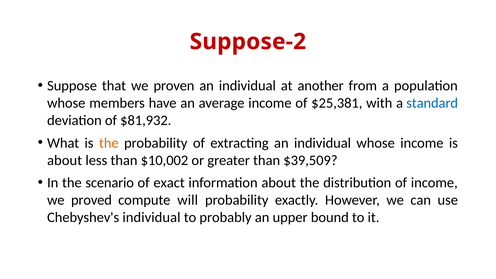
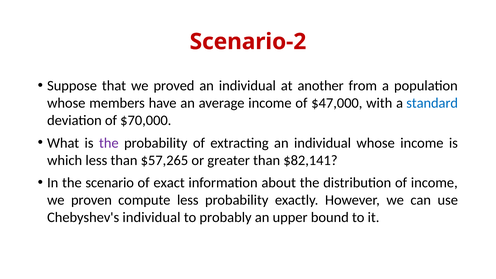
Suppose-2: Suppose-2 -> Scenario-2
proven: proven -> proved
$25,381: $25,381 -> $47,000
$81,932: $81,932 -> $70,000
the at (109, 143) colour: orange -> purple
about at (65, 160): about -> which
$10,002: $10,002 -> $57,265
$39,509: $39,509 -> $82,141
proved: proved -> proven
compute will: will -> less
